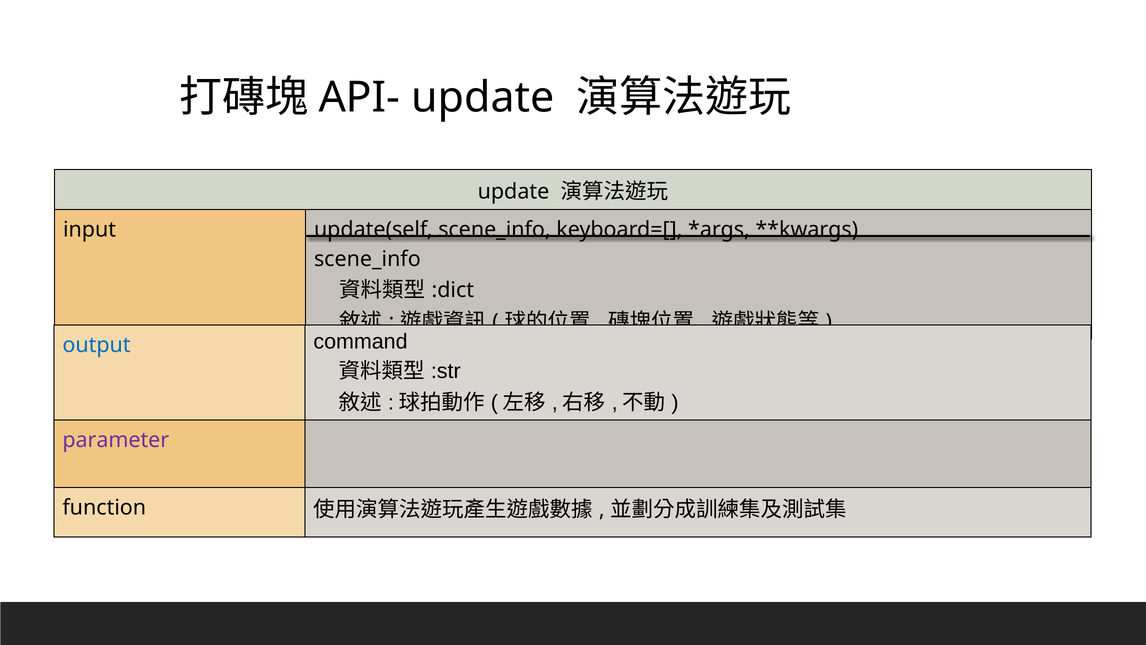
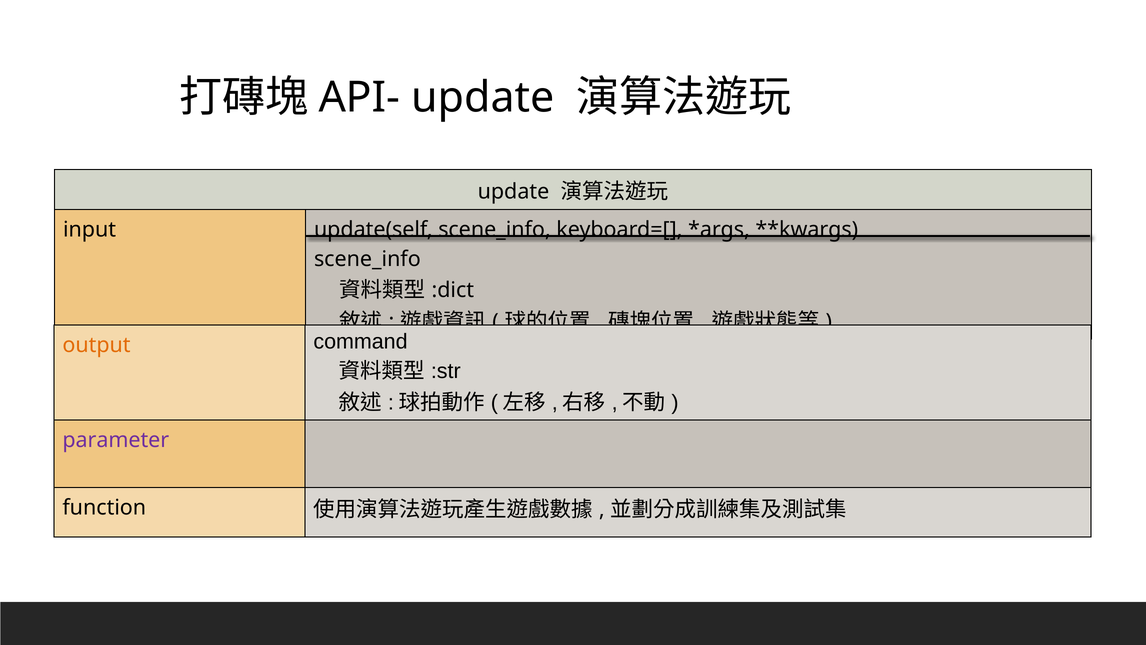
output colour: blue -> orange
